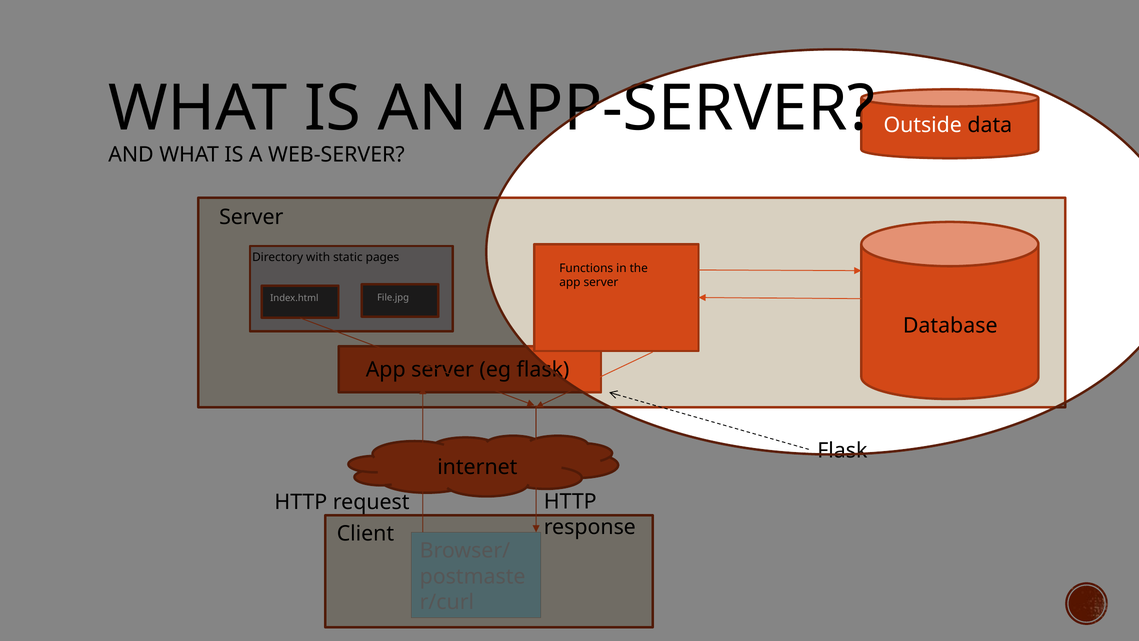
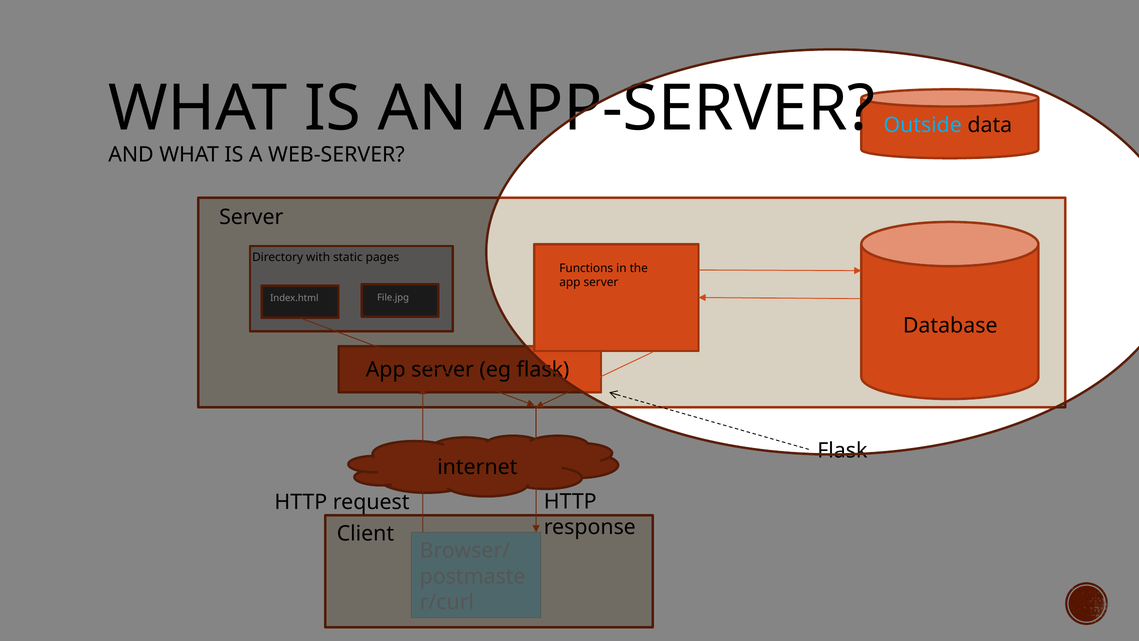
Outside colour: white -> light blue
